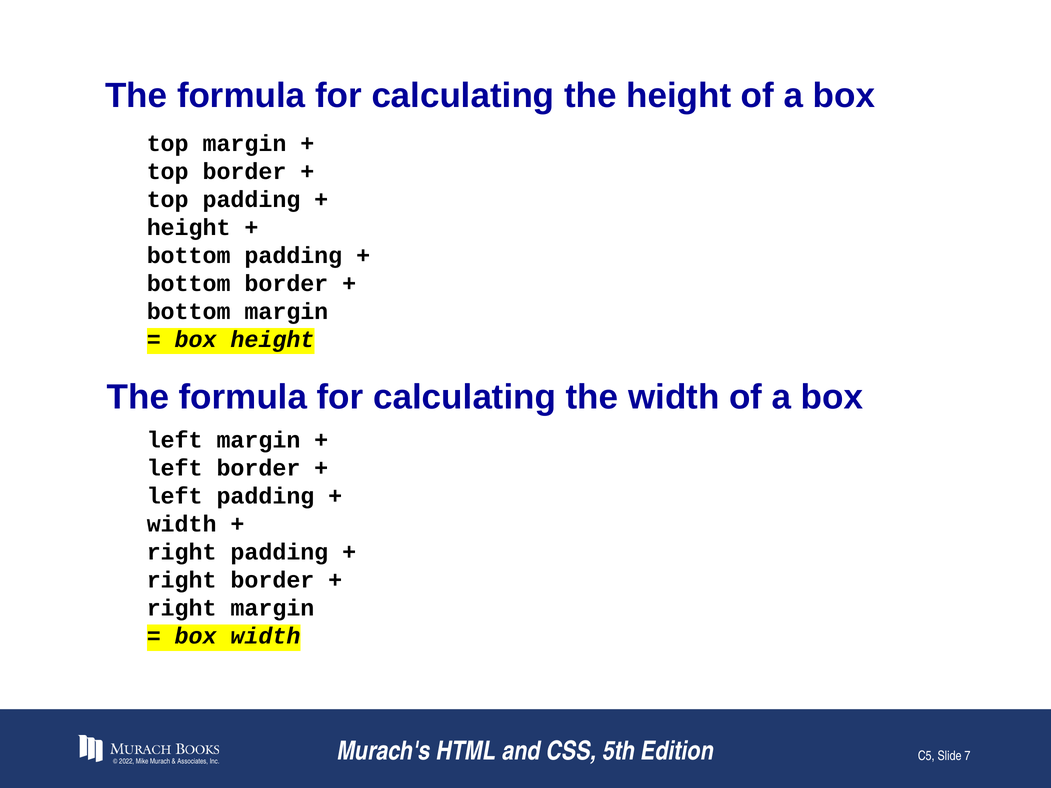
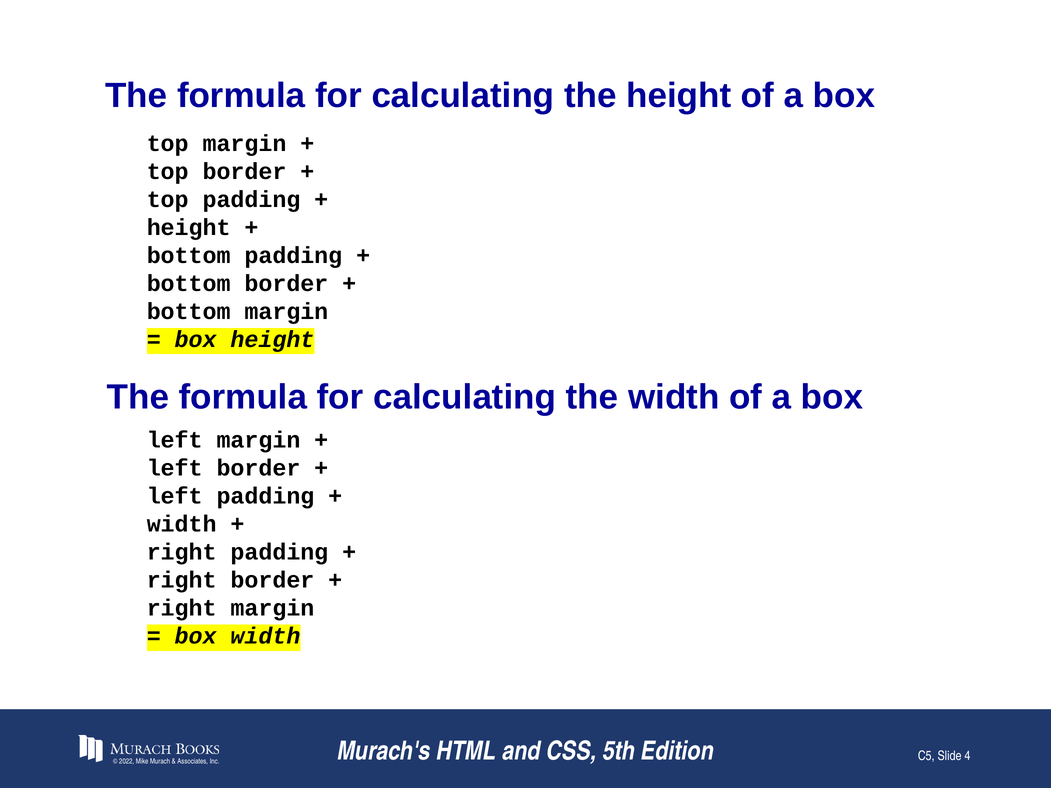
7: 7 -> 4
